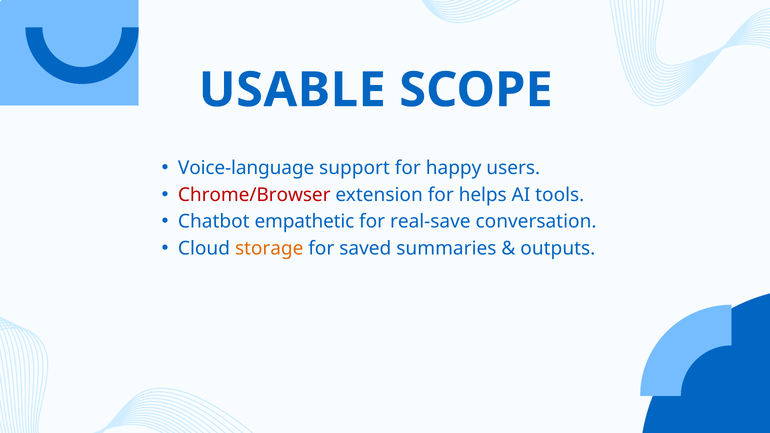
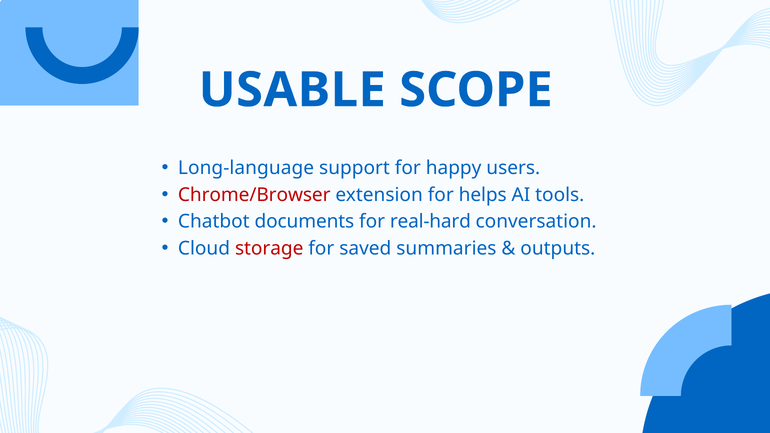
Voice-language: Voice-language -> Long-language
empathetic: empathetic -> documents
real-save: real-save -> real-hard
storage colour: orange -> red
